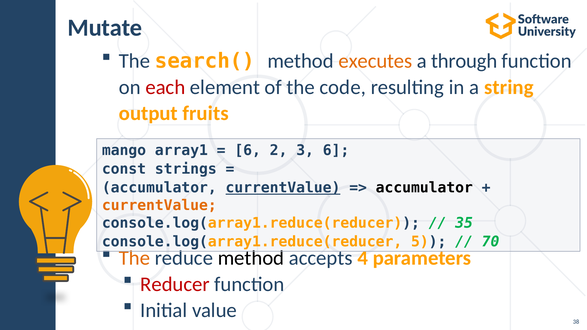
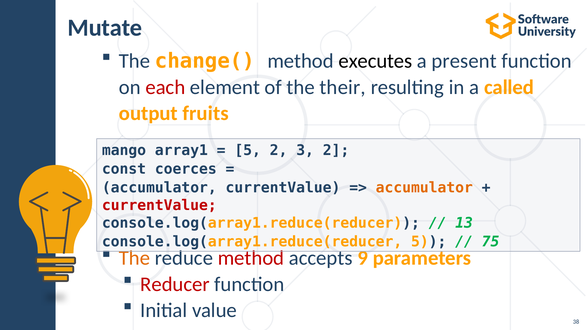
search(: search( -> change(
executes colour: orange -> black
through: through -> present
code: code -> their
string: string -> called
6 at (248, 150): 6 -> 5
3 6: 6 -> 2
strings: strings -> coerces
currentValue at (283, 188) underline: present -> none
accumulator at (424, 188) colour: black -> orange
currentValue at (159, 206) colour: orange -> red
35: 35 -> 13
70: 70 -> 75
method at (251, 258) colour: black -> red
4: 4 -> 9
